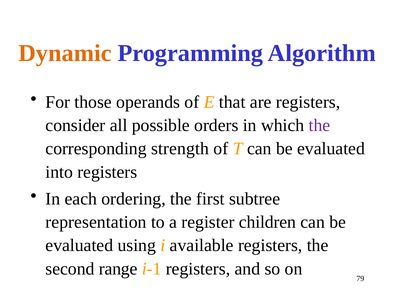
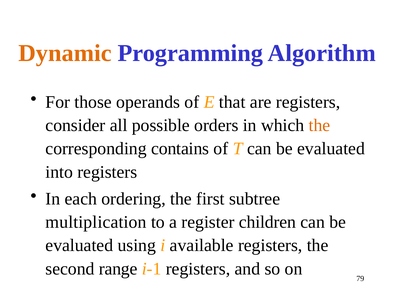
the at (319, 126) colour: purple -> orange
strength: strength -> contains
representation: representation -> multiplication
